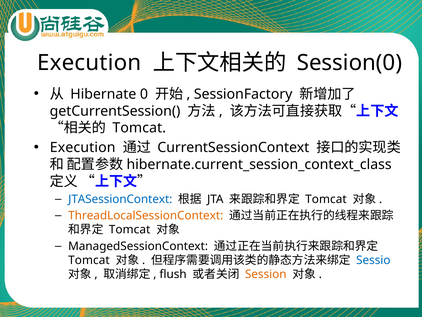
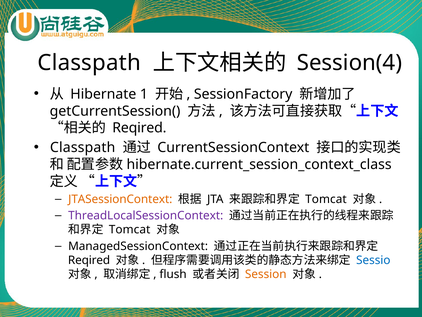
Execution at (89, 63): Execution -> Classpath
Session(0: Session(0 -> Session(4
0: 0 -> 1
Tomcat at (139, 128): Tomcat -> Reqired
Execution at (83, 147): Execution -> Classpath
JTASessionContext colour: blue -> orange
ThreadLocalSessionContext colour: orange -> purple
Tomcat at (89, 260): Tomcat -> Reqired
